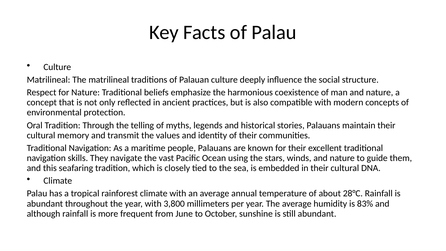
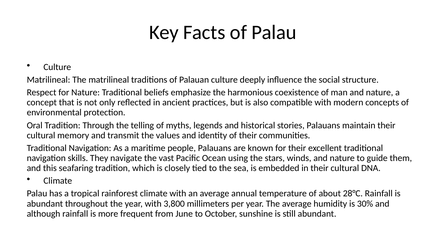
83%: 83% -> 30%
